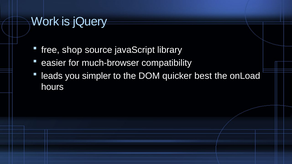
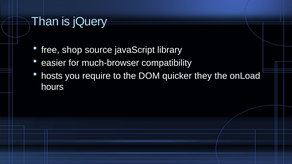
Work: Work -> Than
leads: leads -> hosts
simpler: simpler -> require
best: best -> they
